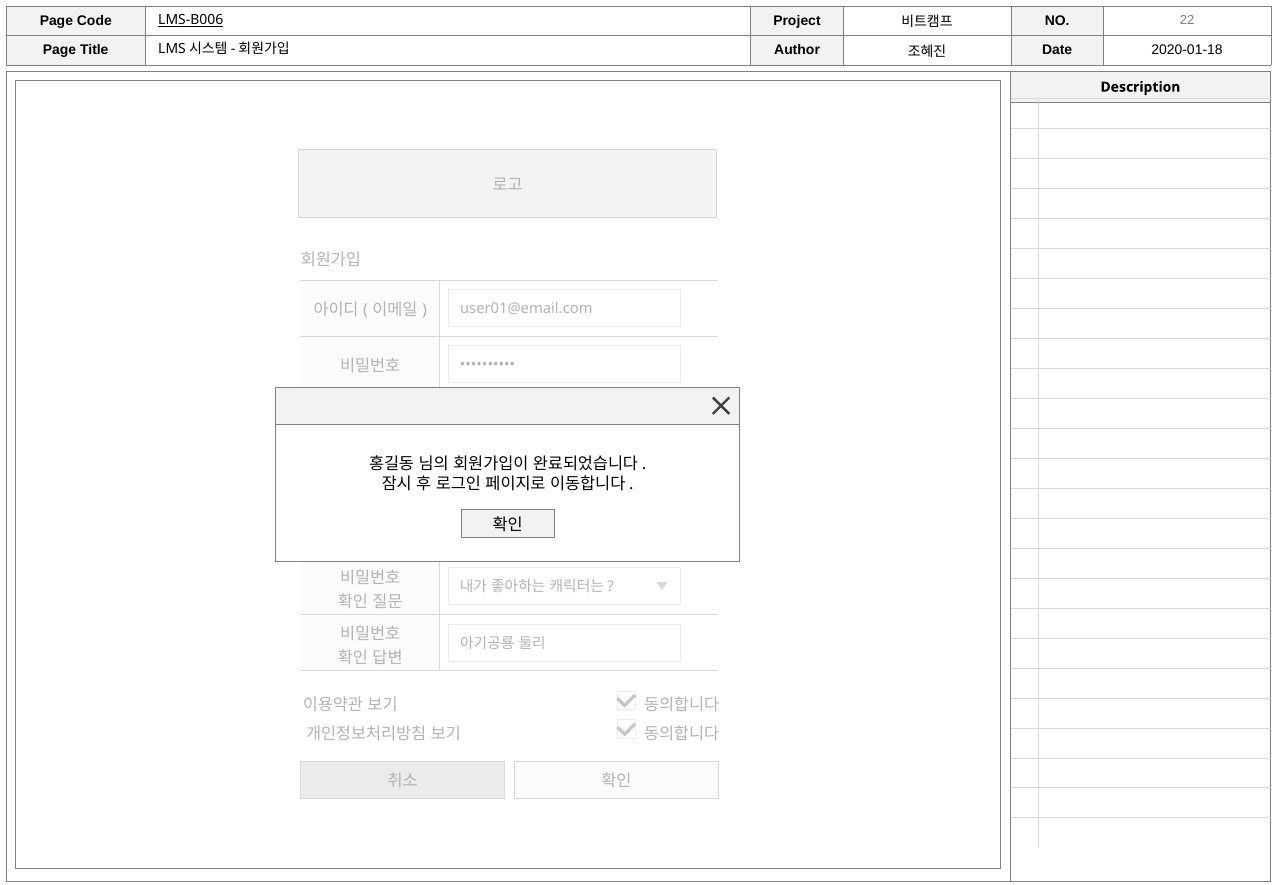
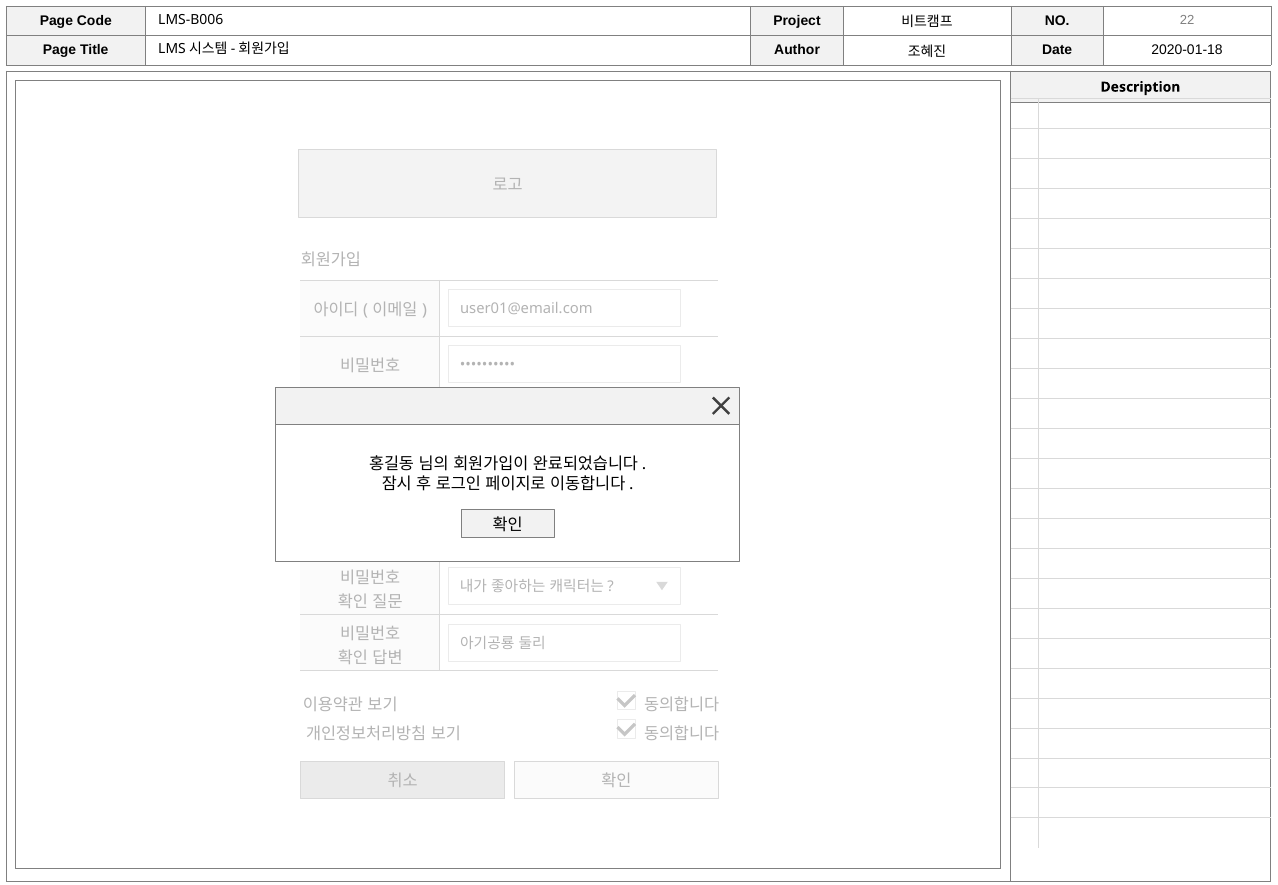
LMS-B006 underline: present -> none
